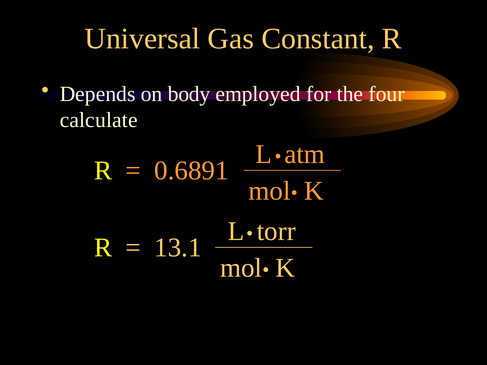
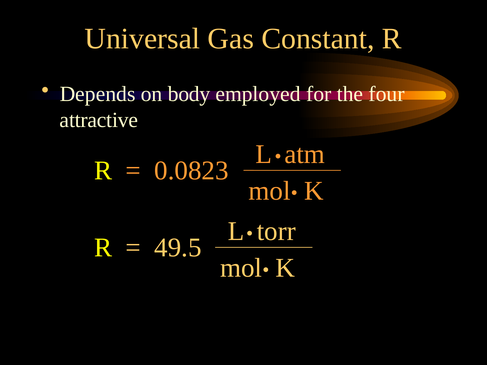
calculate: calculate -> attractive
0.6891: 0.6891 -> 0.0823
13.1: 13.1 -> 49.5
